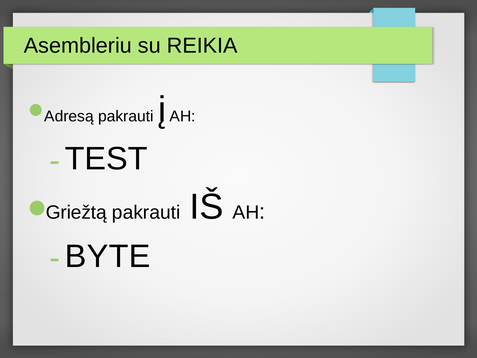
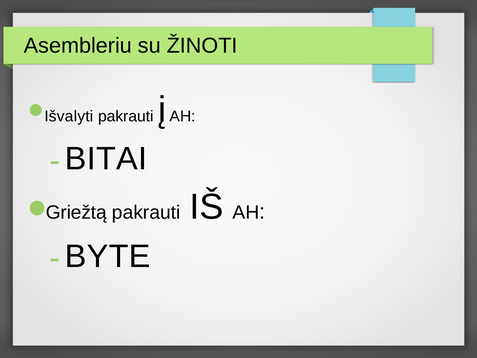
REIKIA: REIKIA -> ŽINOTI
Adresą: Adresą -> Išvalyti
TEST: TEST -> BITAI
